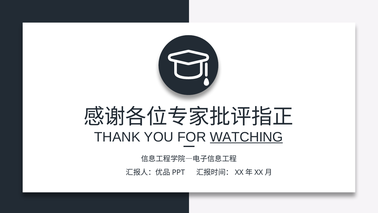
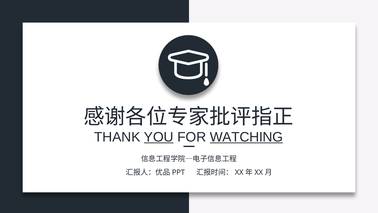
YOU underline: none -> present
